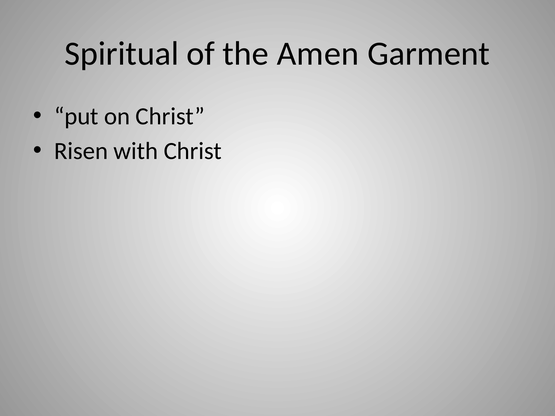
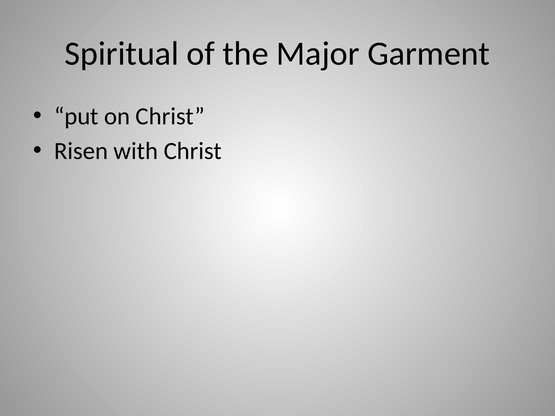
Amen: Amen -> Major
